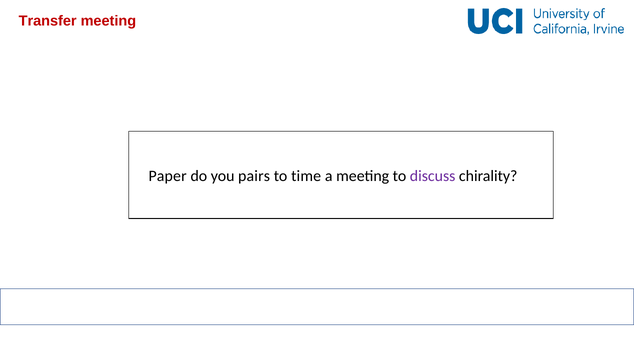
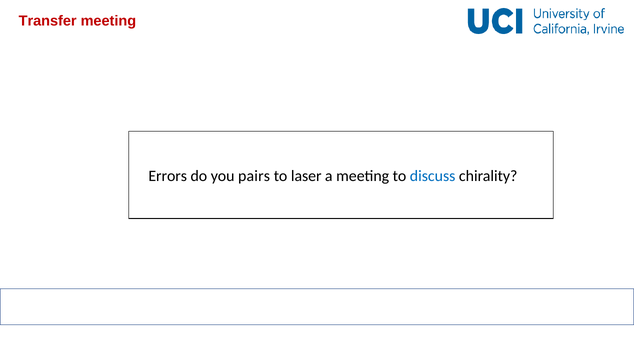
Paper: Paper -> Errors
time: time -> laser
discuss colour: purple -> blue
